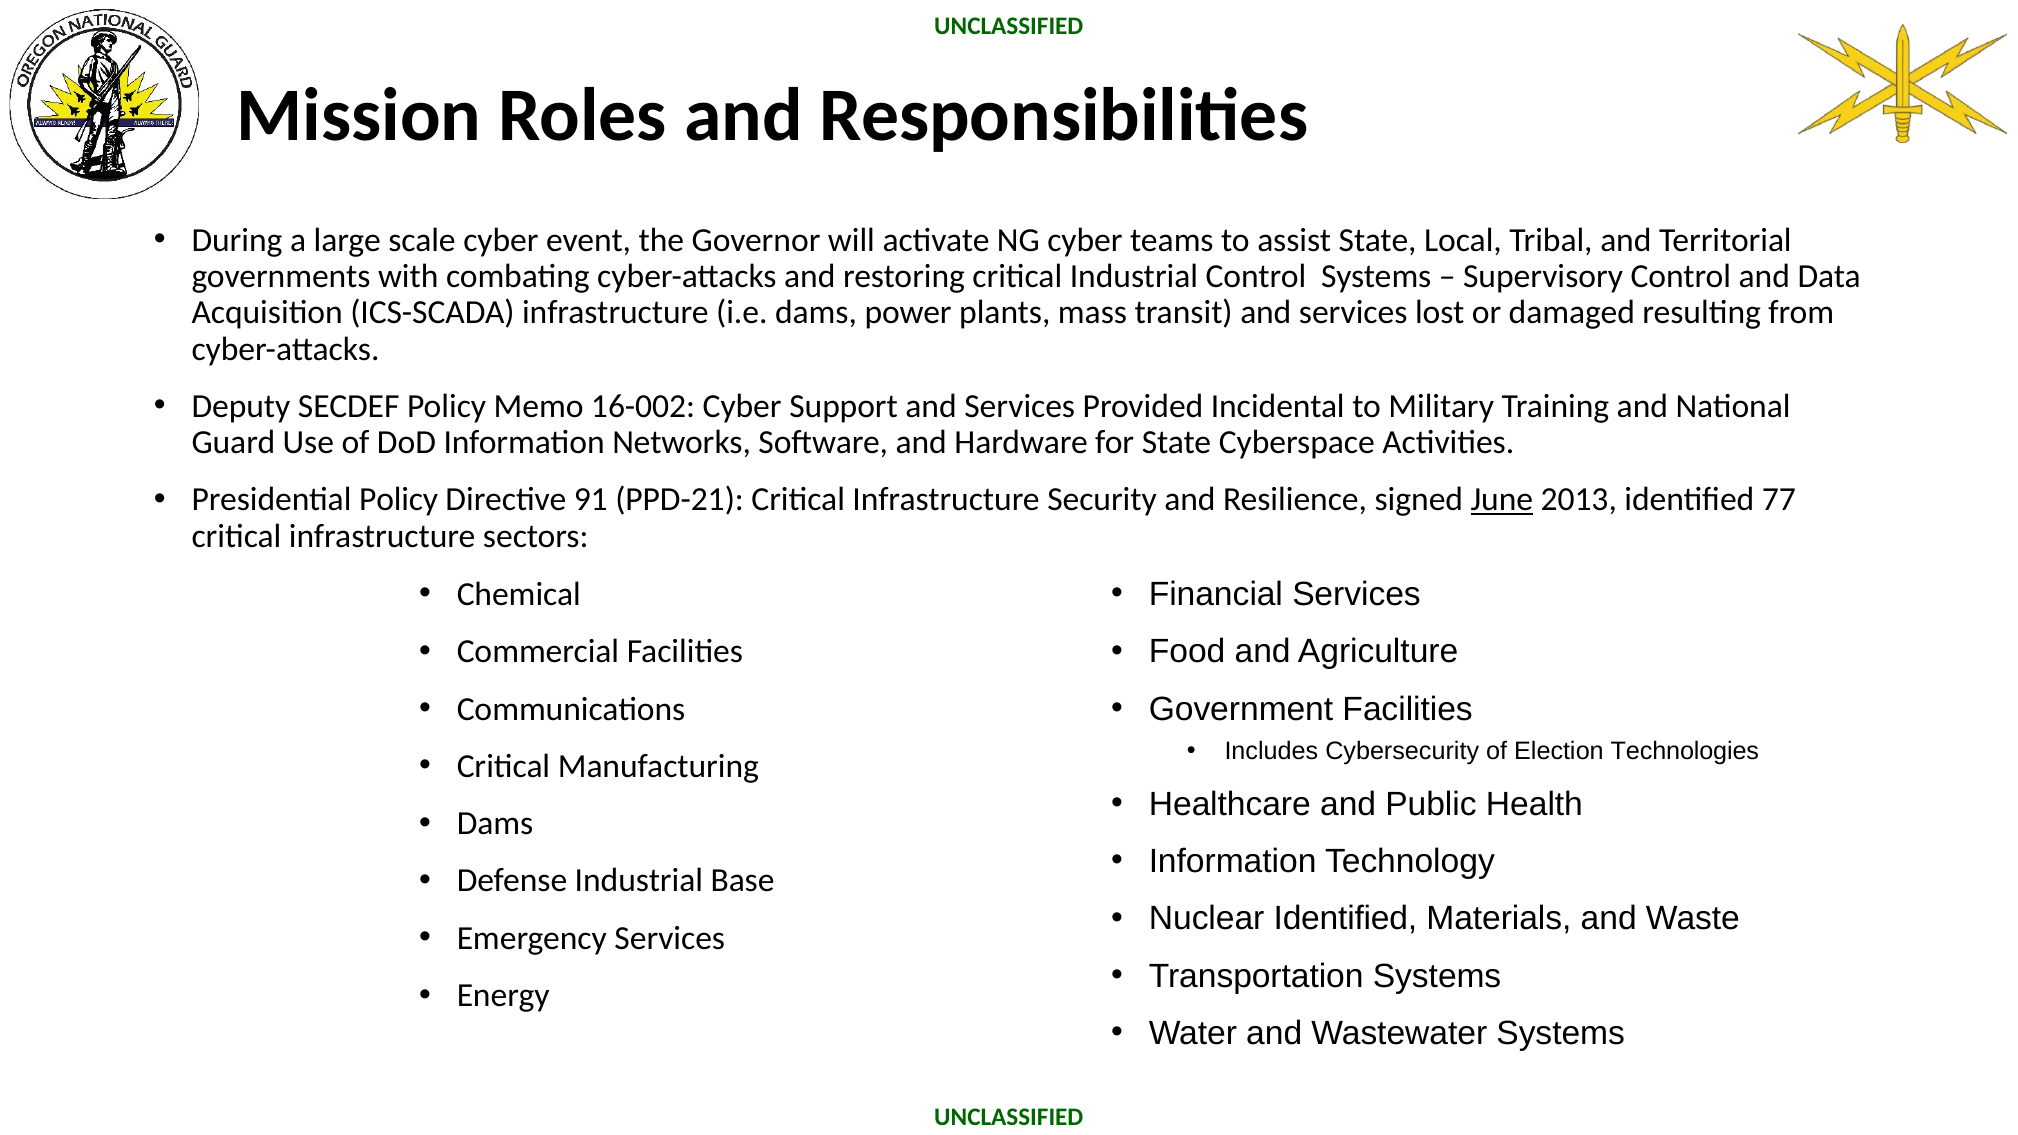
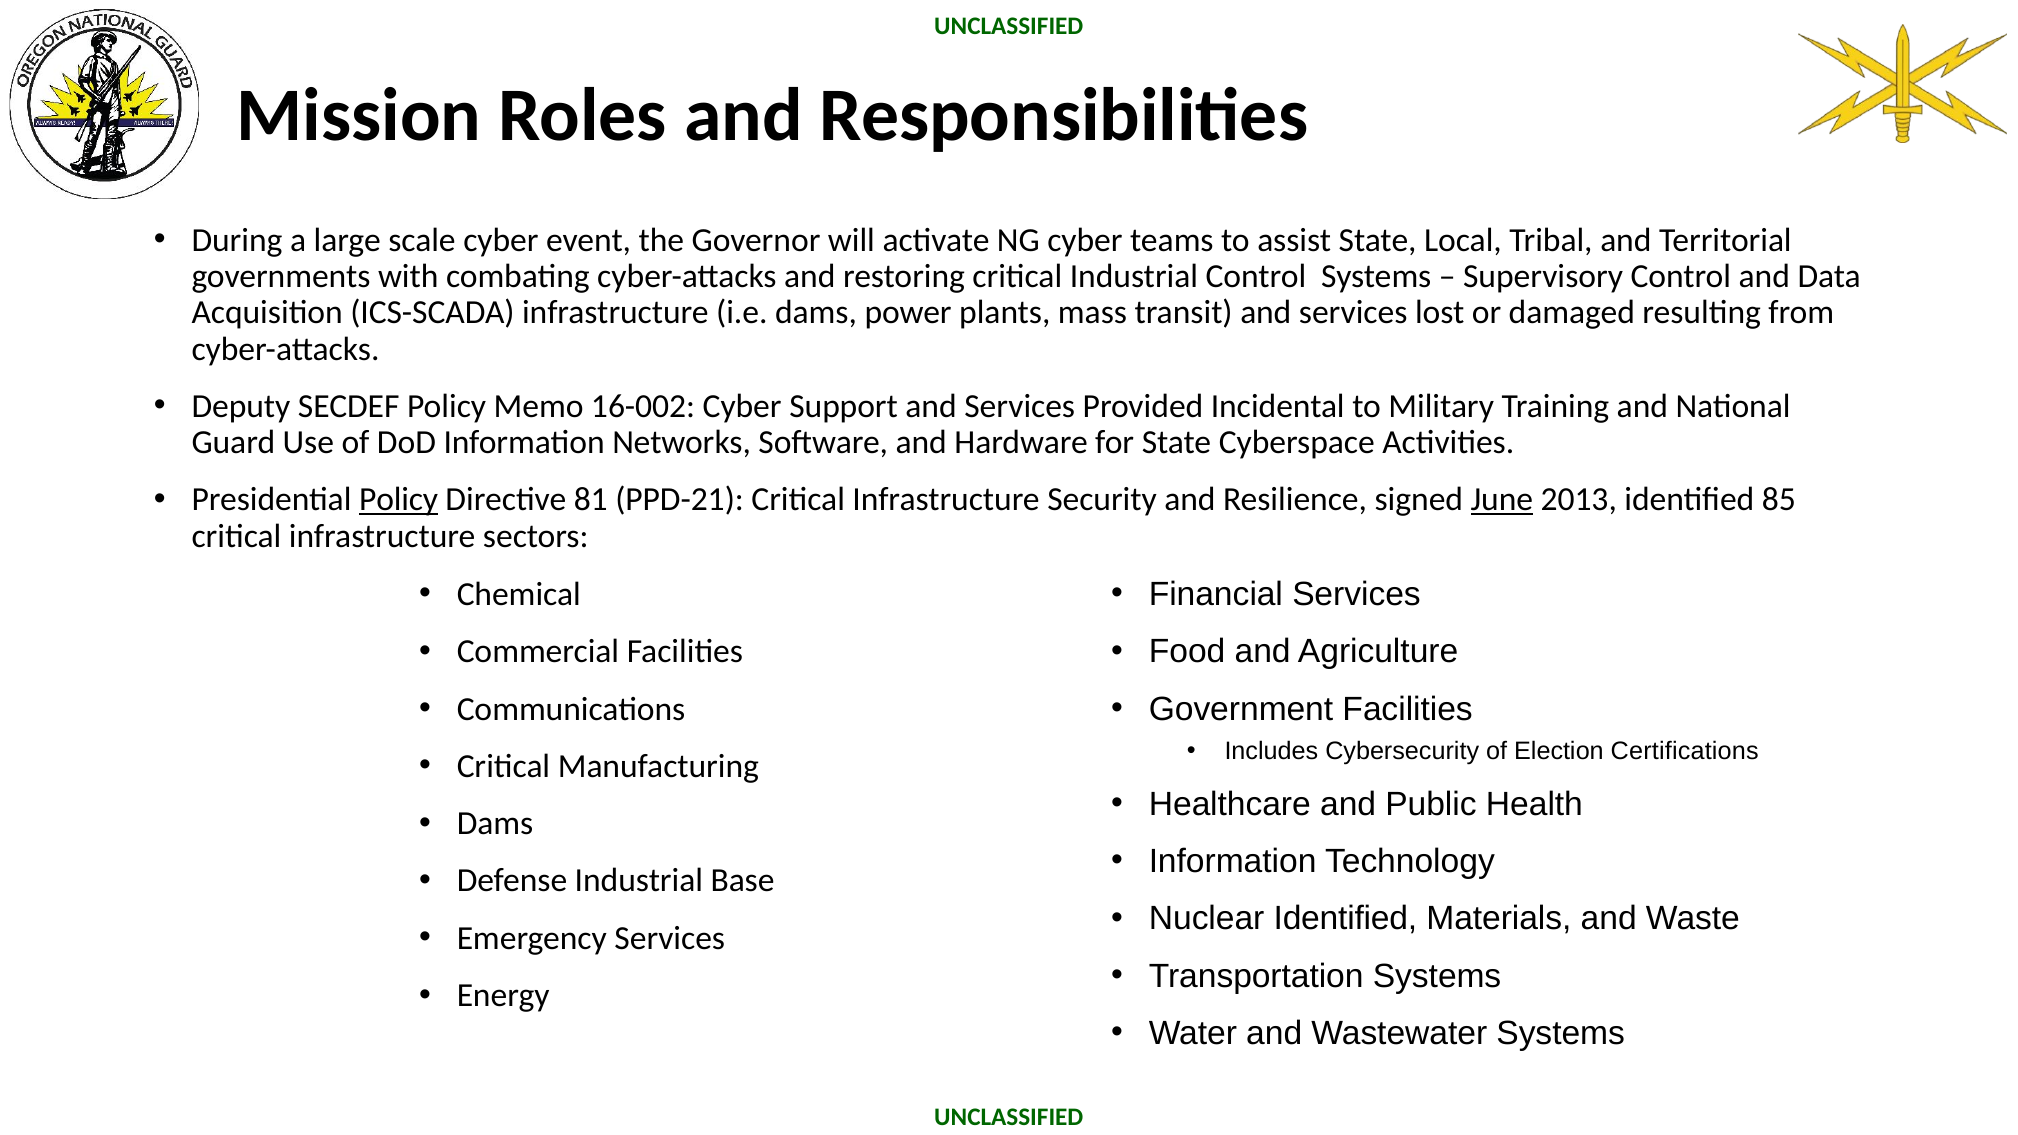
Policy at (399, 500) underline: none -> present
91: 91 -> 81
77: 77 -> 85
Technologies: Technologies -> Certifications
